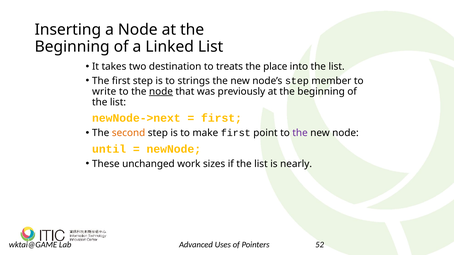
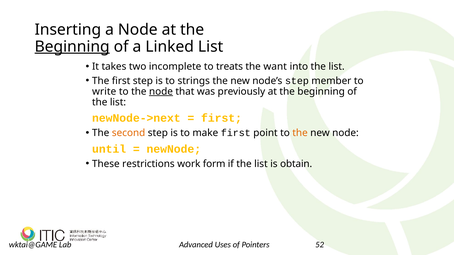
Beginning at (72, 47) underline: none -> present
destination: destination -> incomplete
place: place -> want
the at (300, 133) colour: purple -> orange
unchanged: unchanged -> restrictions
sizes: sizes -> form
nearly: nearly -> obtain
